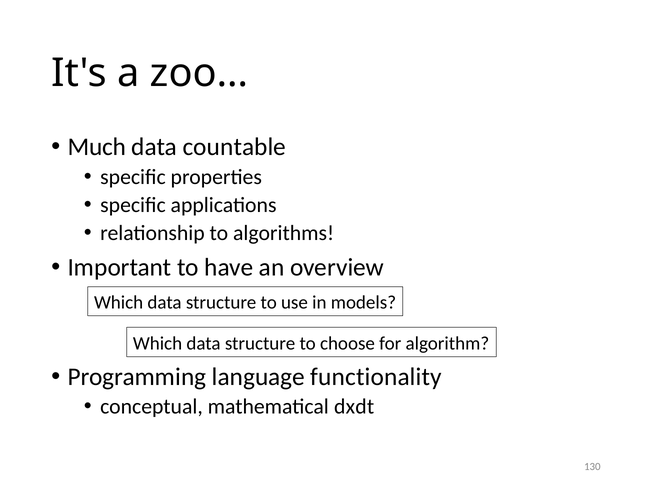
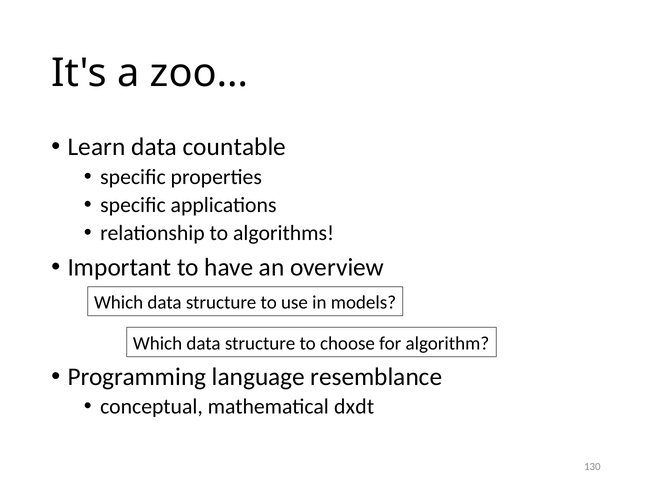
Much: Much -> Learn
functionality: functionality -> resemblance
